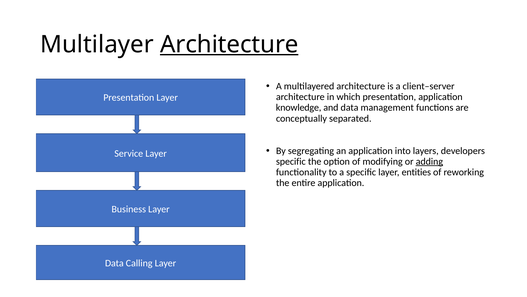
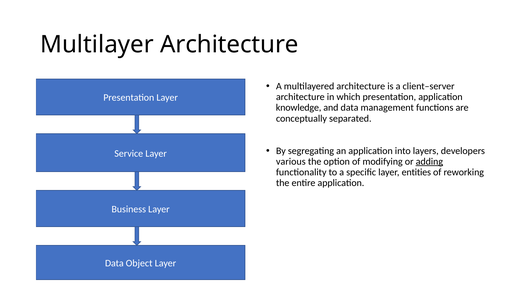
Architecture at (229, 44) underline: present -> none
specific at (291, 161): specific -> various
Calling: Calling -> Object
